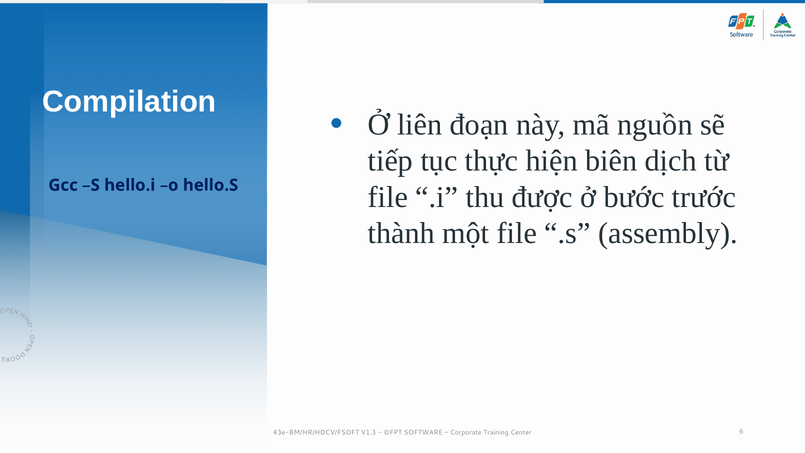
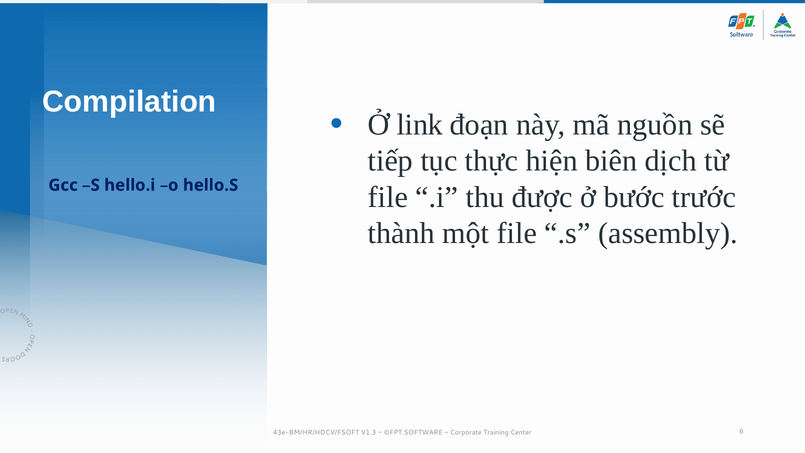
liên: liên -> link
